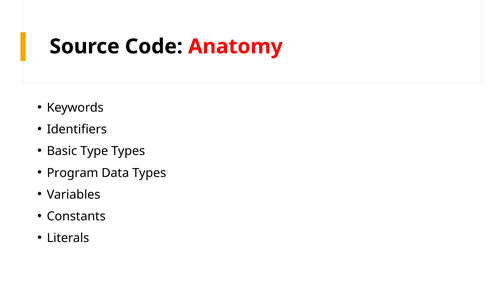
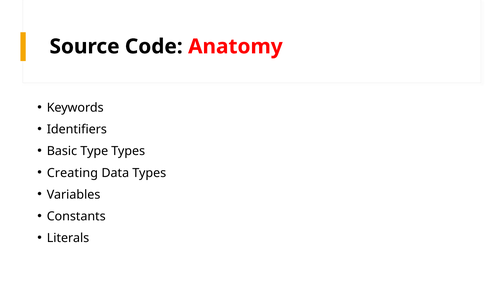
Program: Program -> Creating
